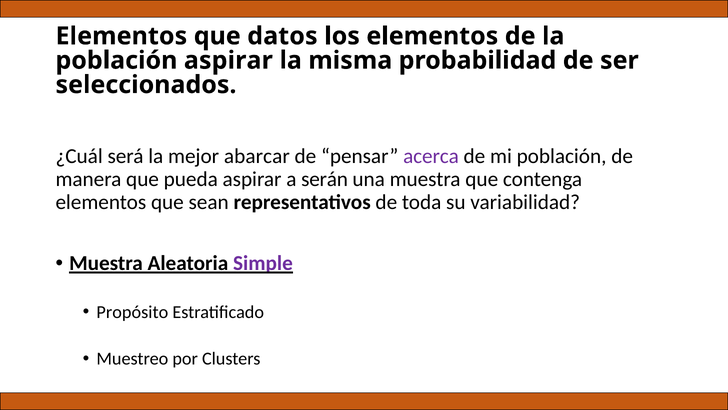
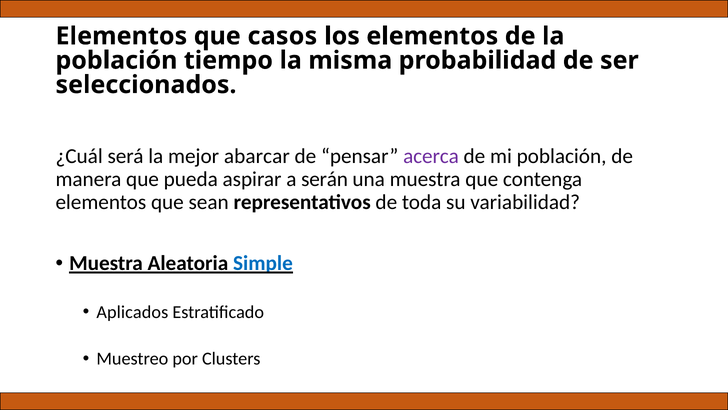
datos: datos -> casos
población aspirar: aspirar -> tiempo
Simple colour: purple -> blue
Propósito: Propósito -> Aplicados
